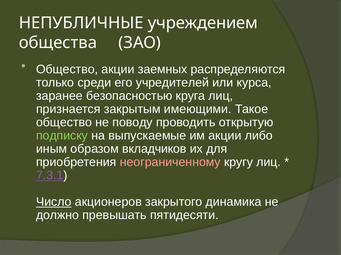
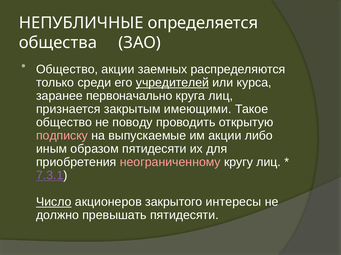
учреждением: учреждением -> определяется
учредителей underline: none -> present
безопасностью: безопасностью -> первоначально
подписку colour: light green -> pink
образом вкладчиков: вкладчиков -> пятидесяти
динамика: динамика -> интересы
